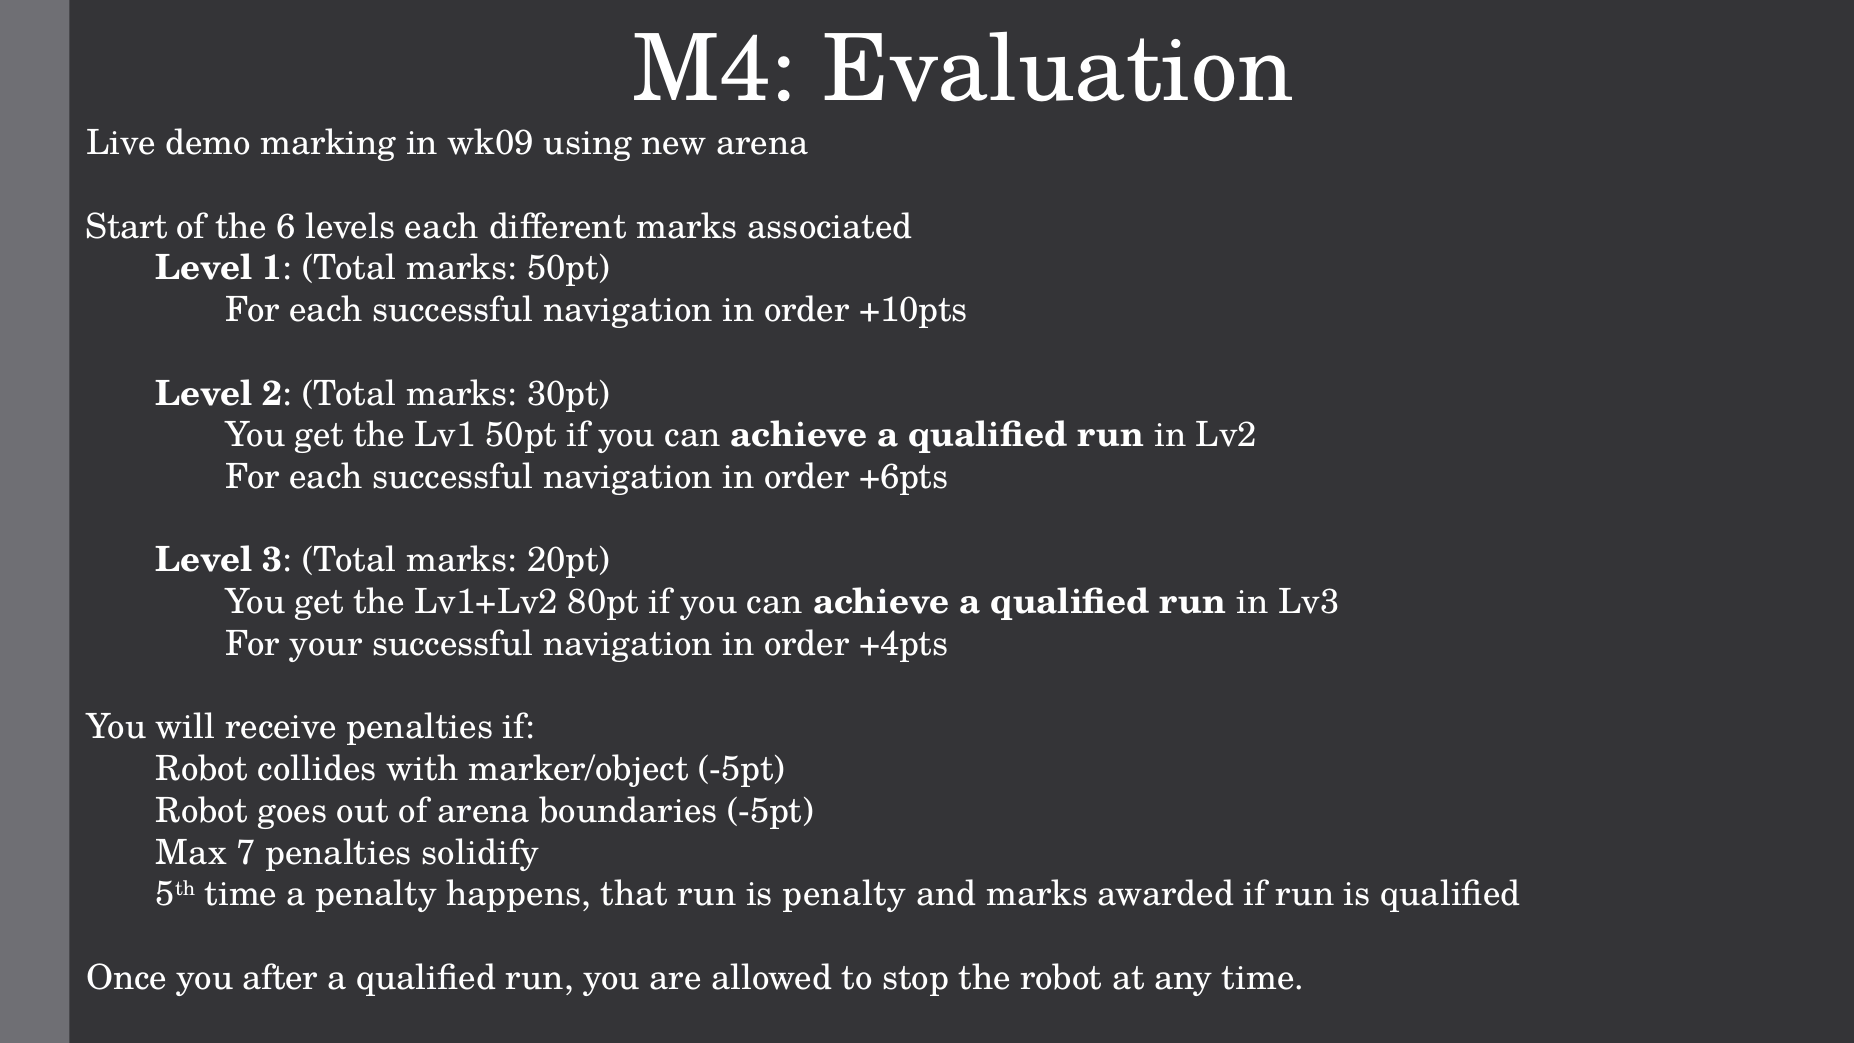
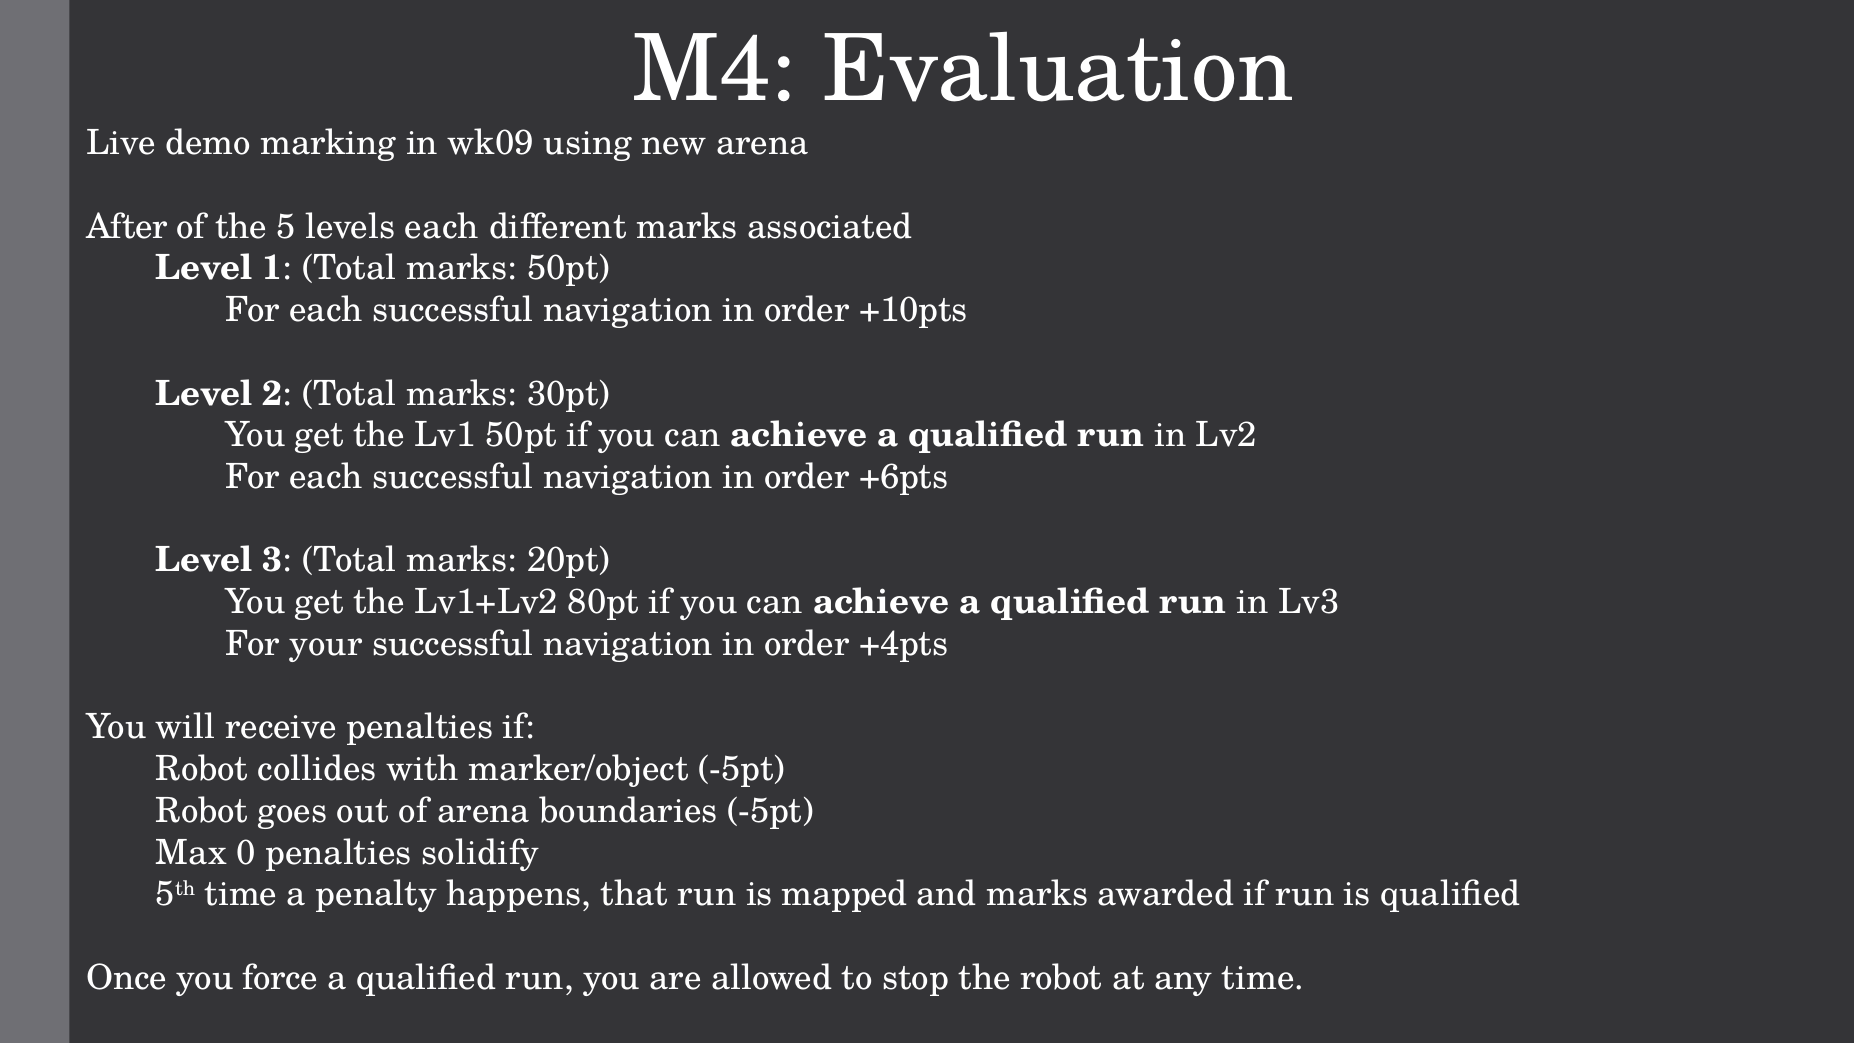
Start: Start -> After
6: 6 -> 5
7: 7 -> 0
is penalty: penalty -> mapped
after: after -> force
